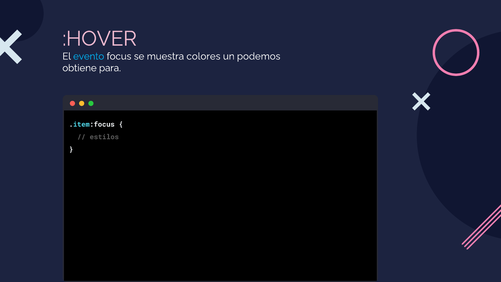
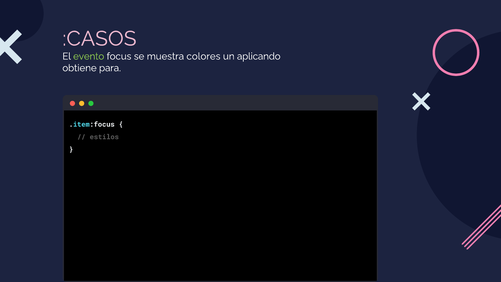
:HOVER: :HOVER -> :CASOS
evento colour: light blue -> light green
podemos: podemos -> aplicando
